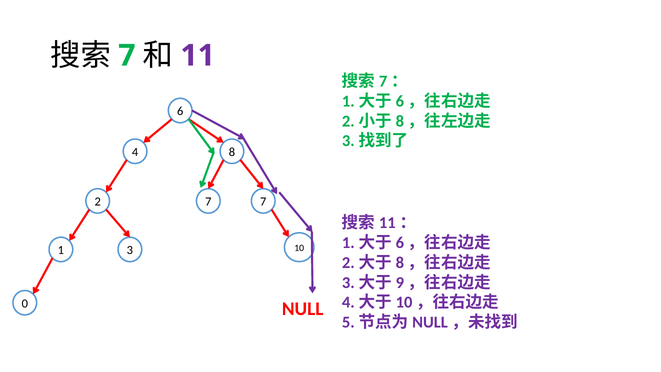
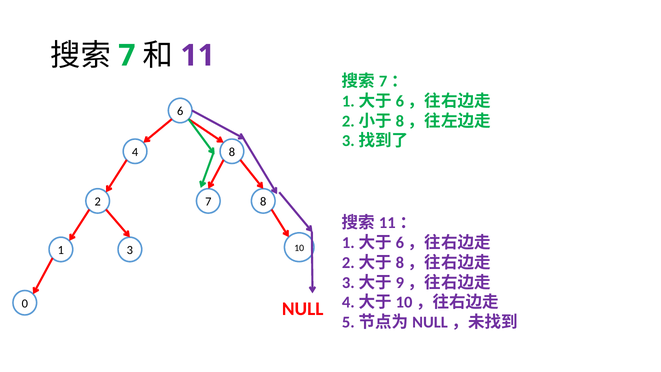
7 7: 7 -> 8
